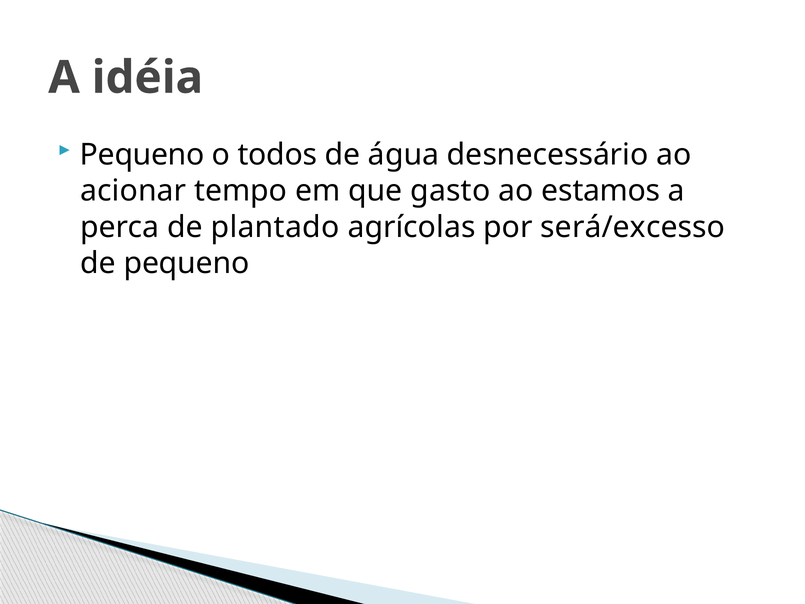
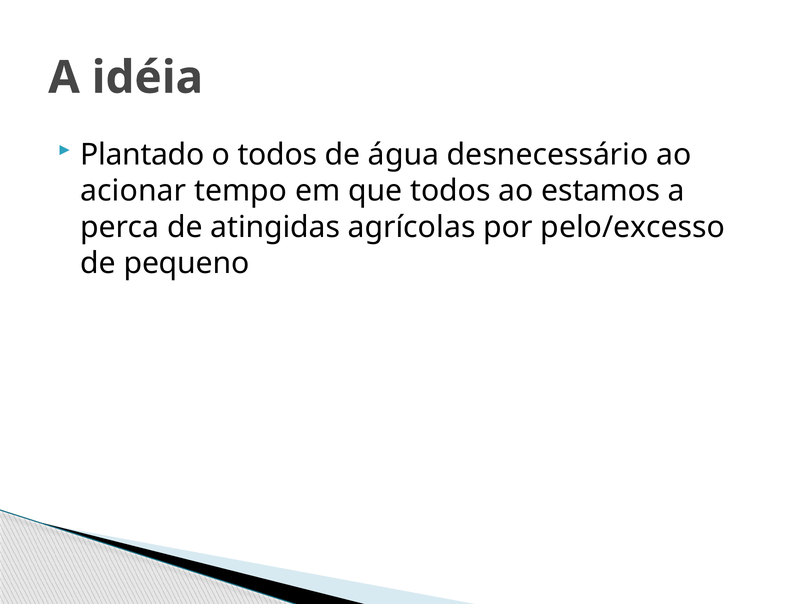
Pequeno at (142, 155): Pequeno -> Plantado
que gasto: gasto -> todos
plantado: plantado -> atingidas
será/excesso: será/excesso -> pelo/excesso
